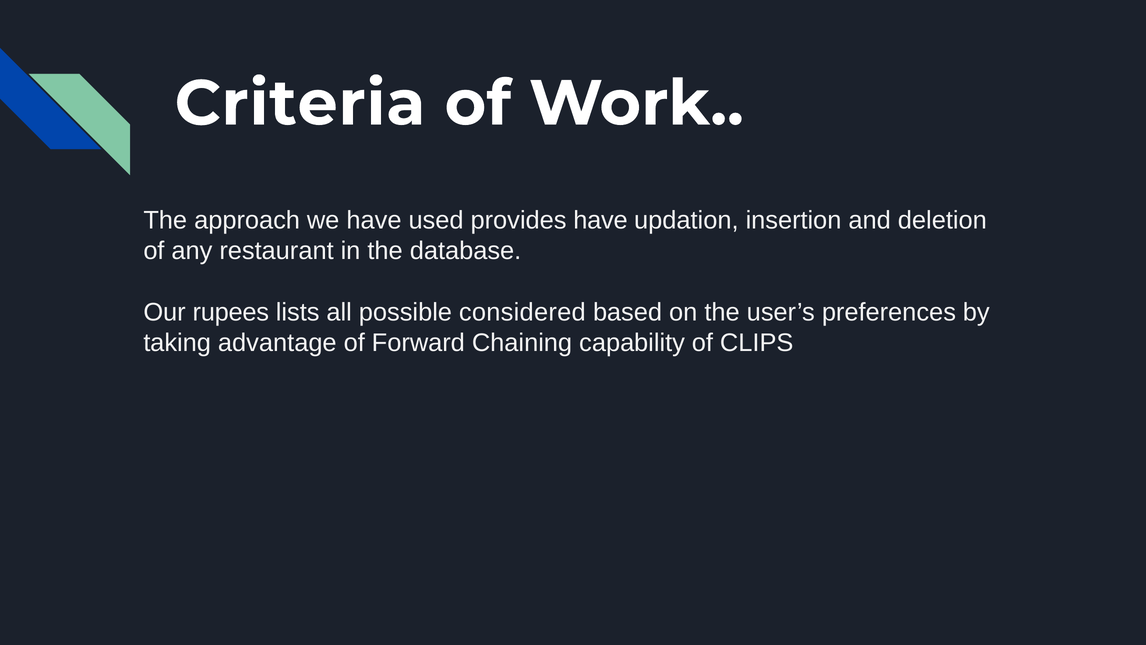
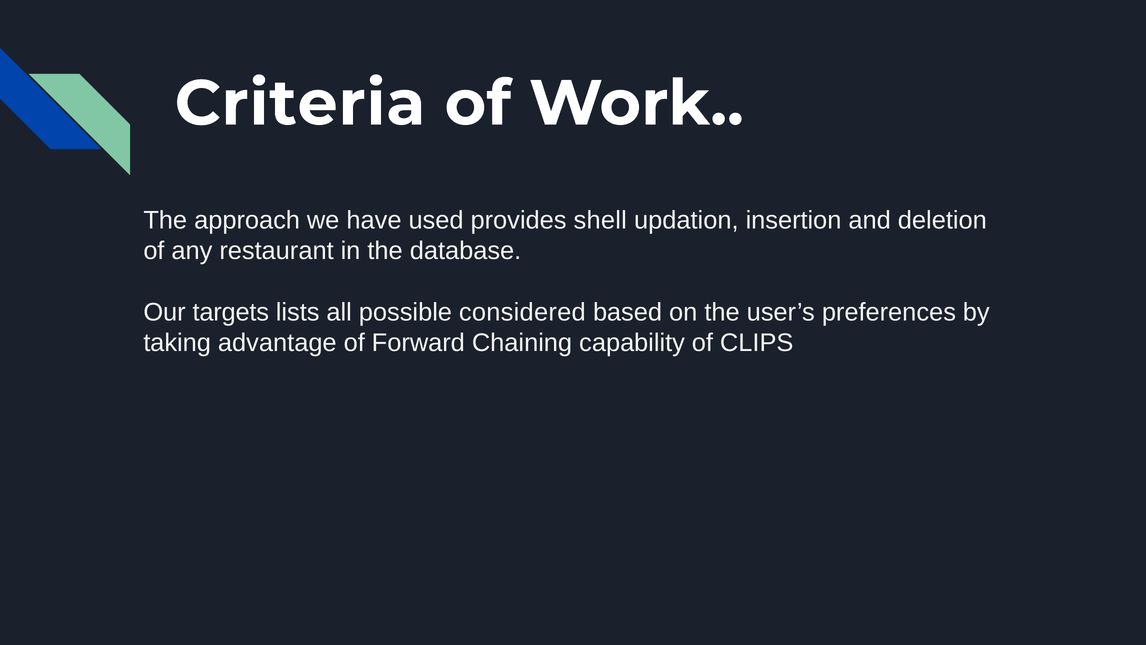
provides have: have -> shell
rupees: rupees -> targets
